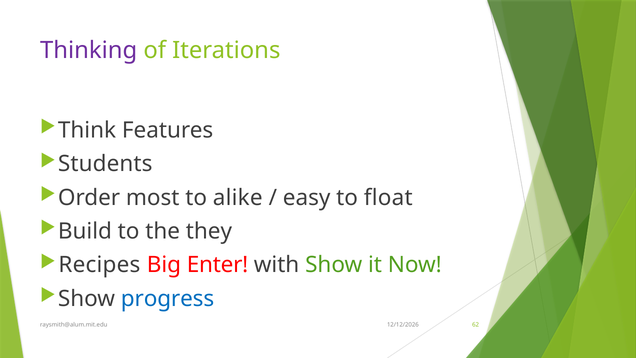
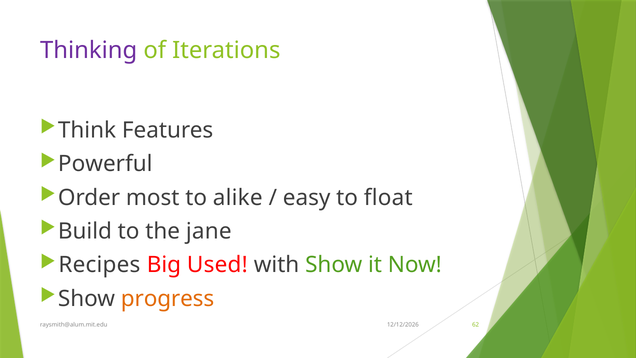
Students: Students -> Powerful
they: they -> jane
Enter: Enter -> Used
progress colour: blue -> orange
